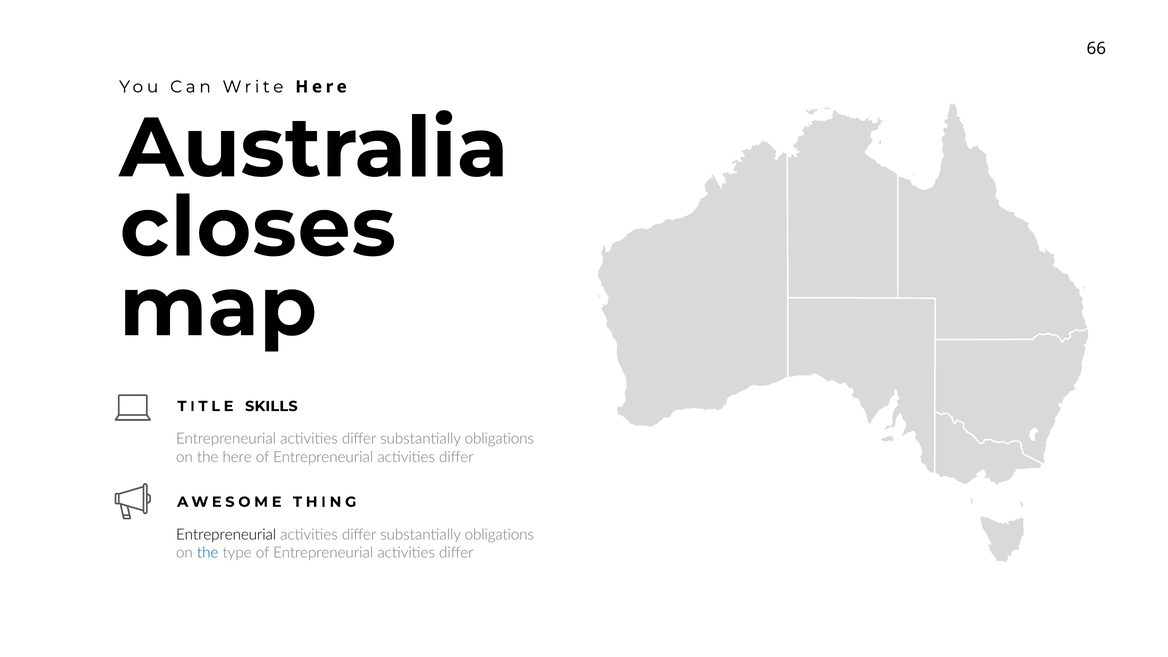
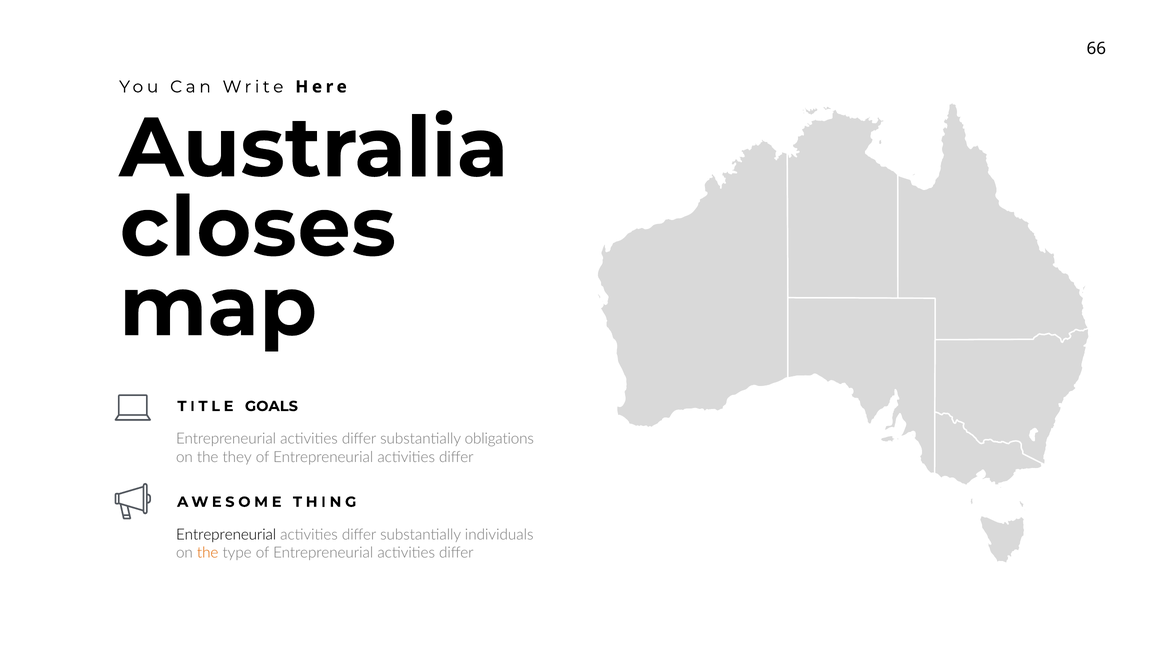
SKILLS: SKILLS -> GOALS
the here: here -> they
obligations at (499, 535): obligations -> individuals
the at (208, 553) colour: blue -> orange
